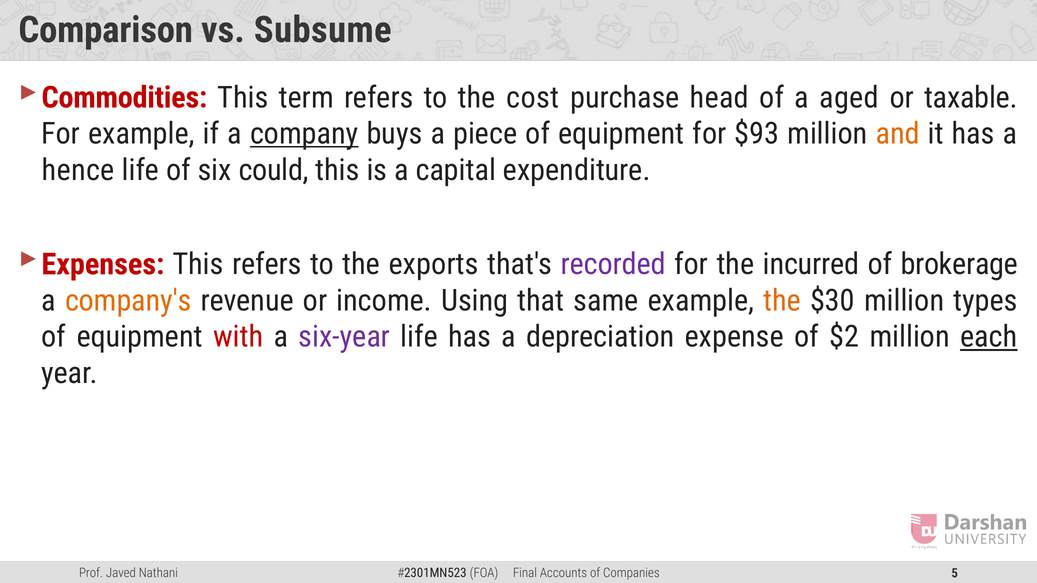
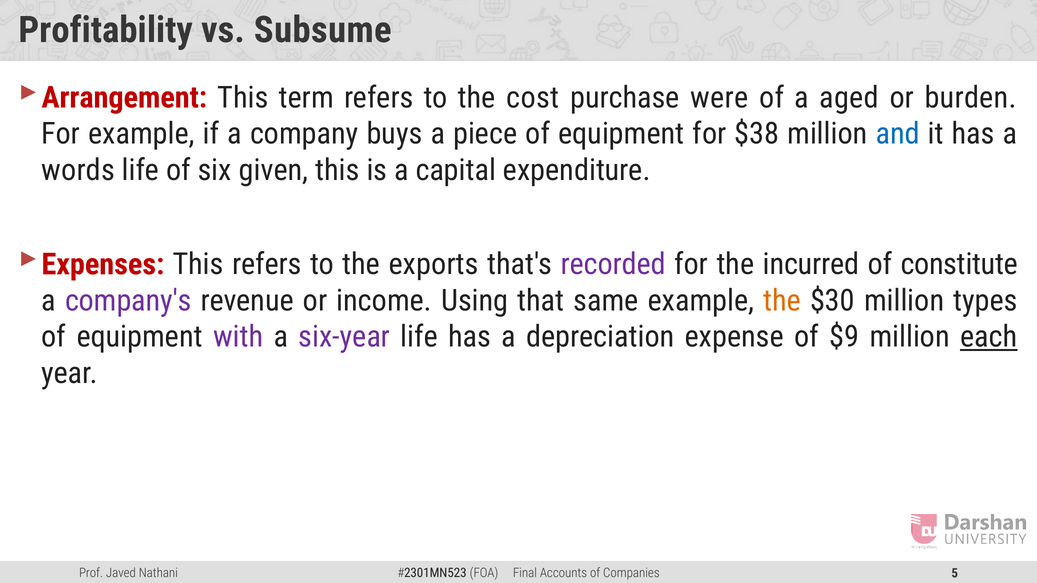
Comparison: Comparison -> Profitability
Commodities: Commodities -> Arrangement
head: head -> were
taxable: taxable -> burden
company underline: present -> none
$93: $93 -> $38
and colour: orange -> blue
hence: hence -> words
could: could -> given
brokerage: brokerage -> constitute
company's colour: orange -> purple
with colour: red -> purple
$2: $2 -> $9
